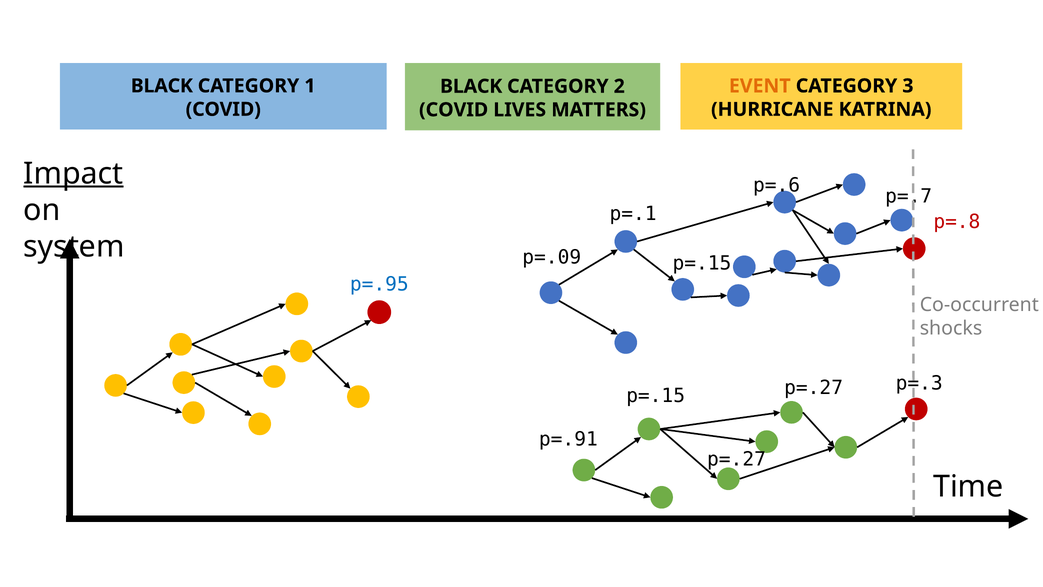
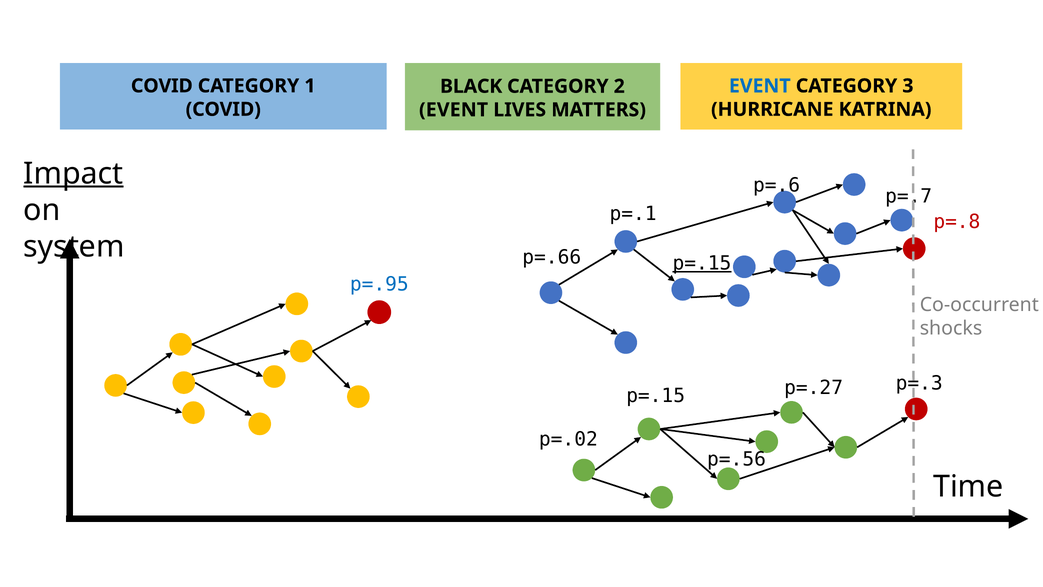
BLACK at (162, 86): BLACK -> COVID
EVENT at (760, 86) colour: orange -> blue
COVID at (454, 110): COVID -> EVENT
p=.09: p=.09 -> p=.66
p=.15 at (702, 263) underline: none -> present
p=.91: p=.91 -> p=.02
p=.27 at (737, 459): p=.27 -> p=.56
